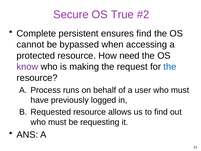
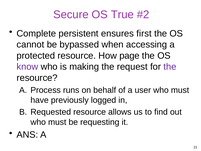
ensures find: find -> first
need: need -> page
the at (170, 67) colour: blue -> purple
